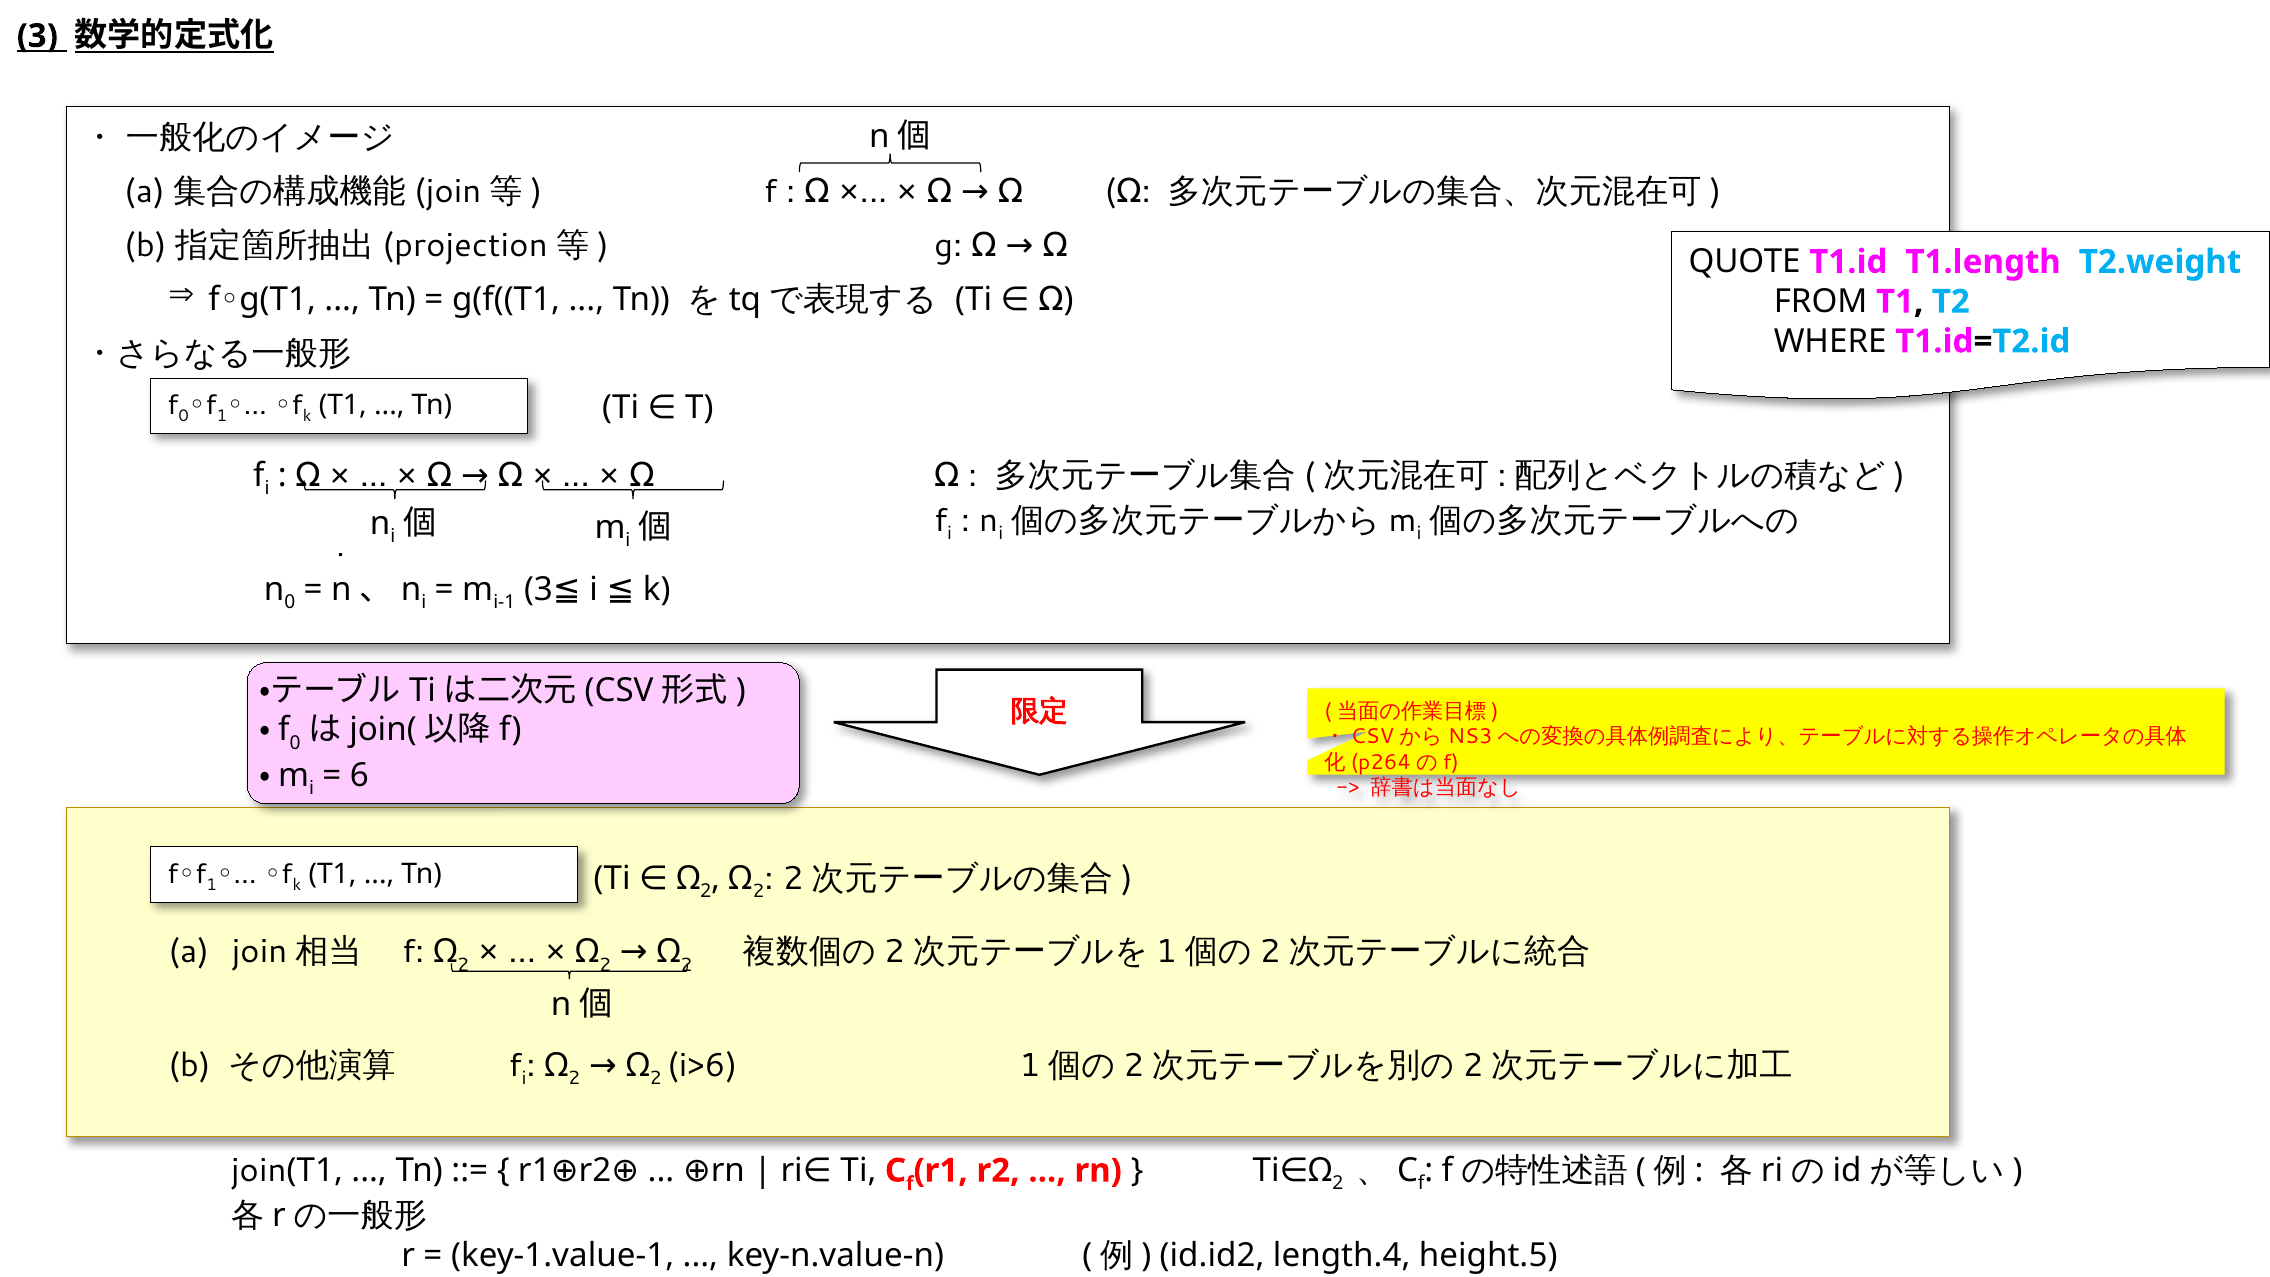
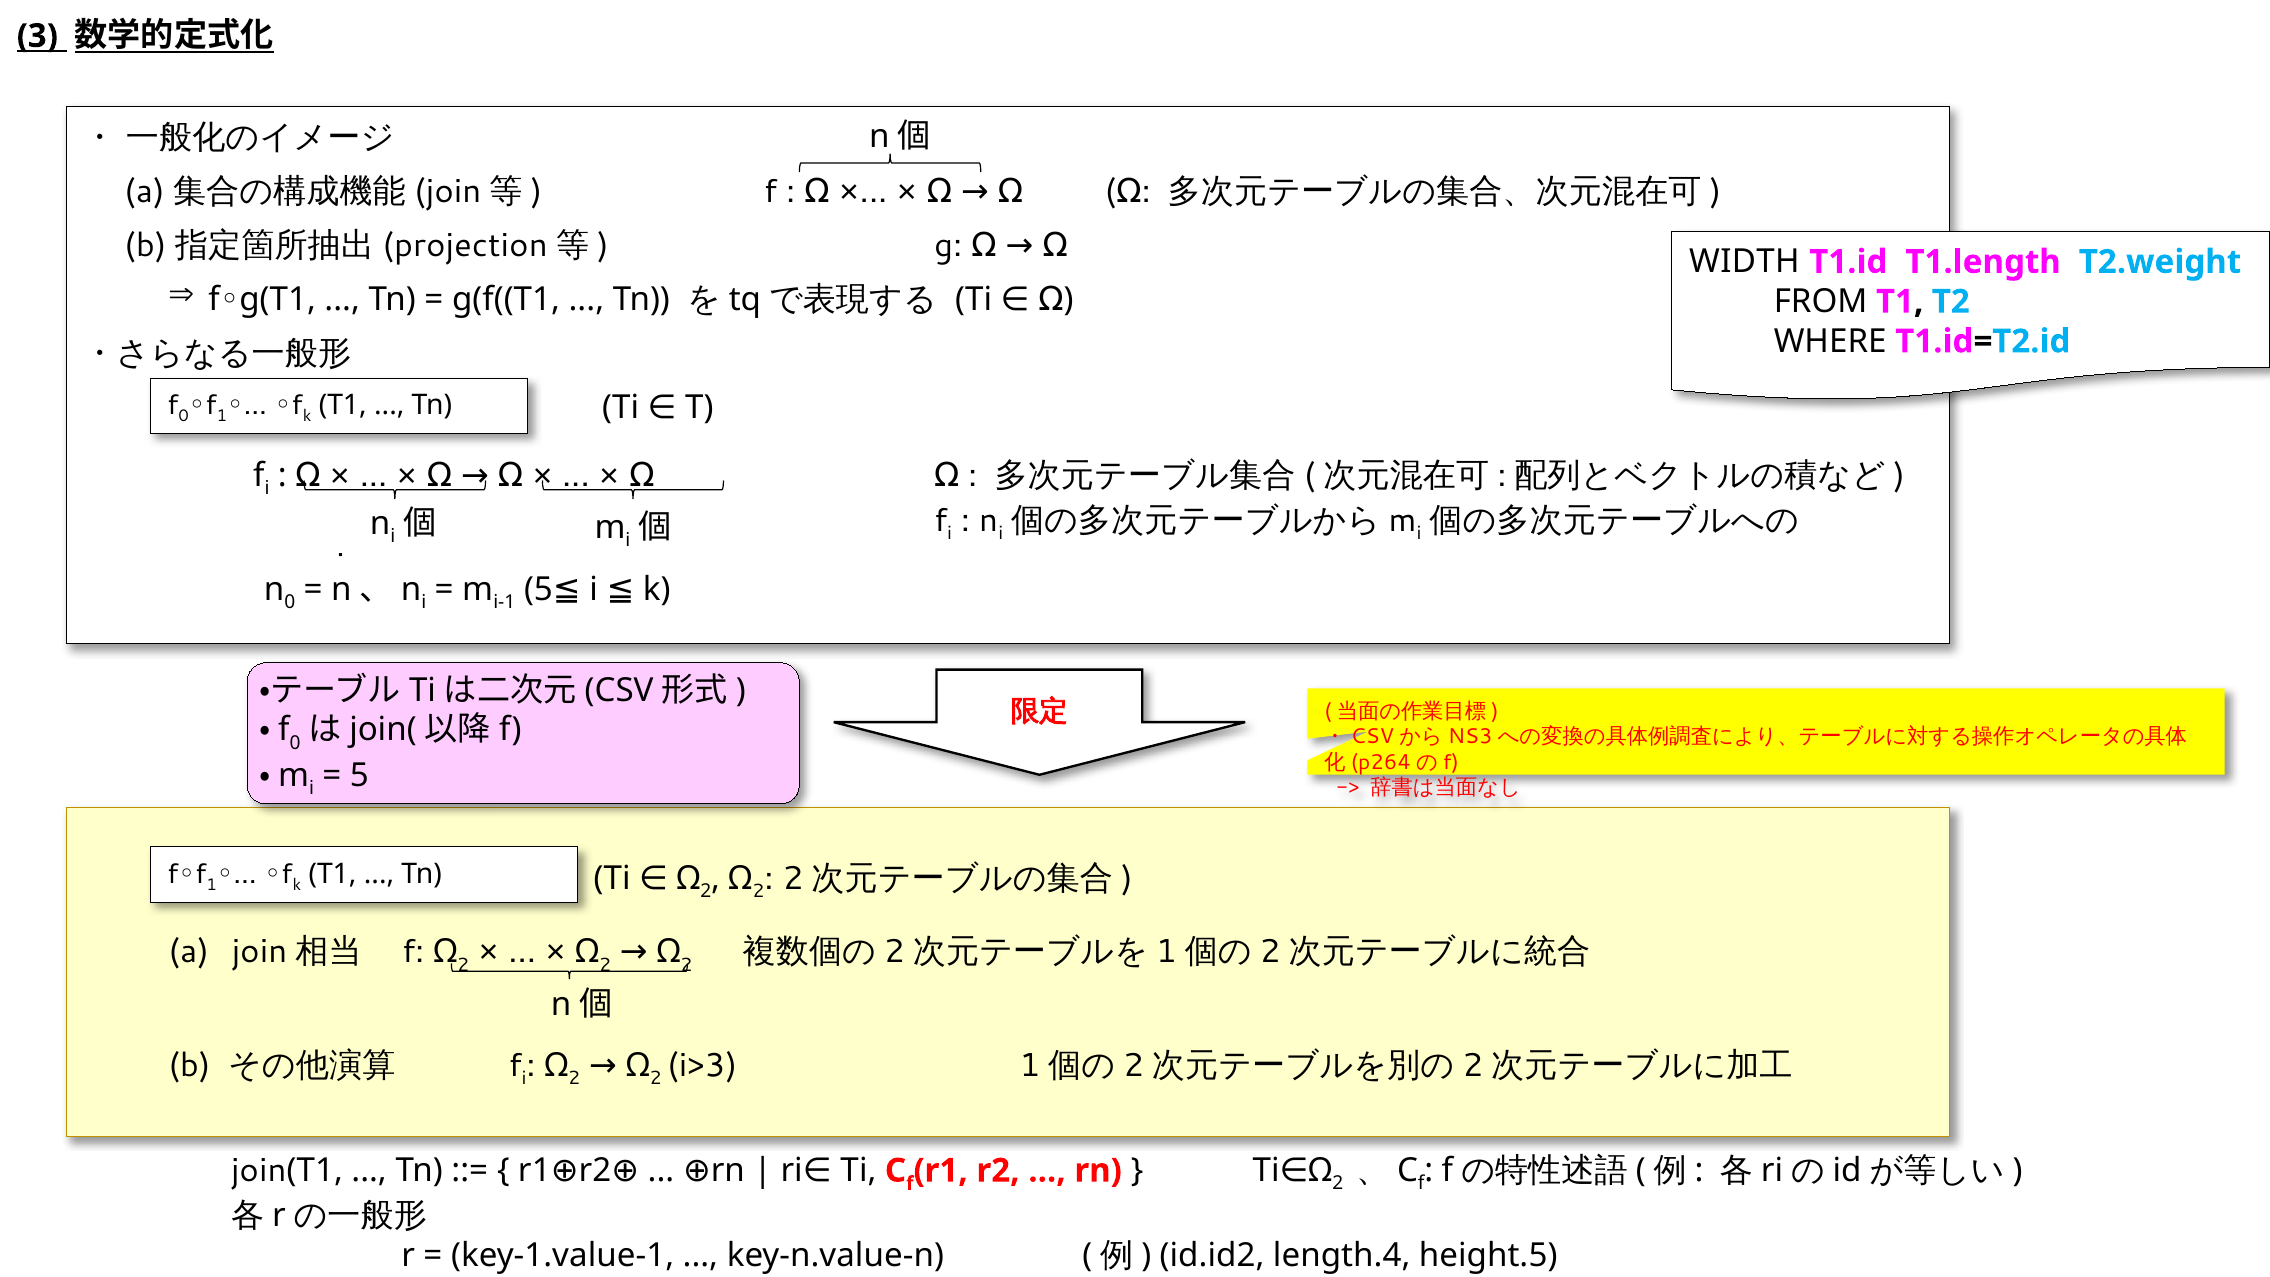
QUOTE: QUOTE -> WIDTH
3 at (538, 589): 3 -> 5
6 at (359, 775): 6 -> 5
i>6: i>6 -> i>3
